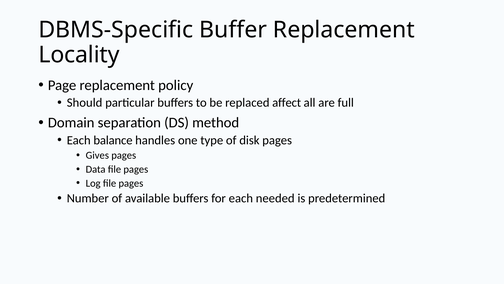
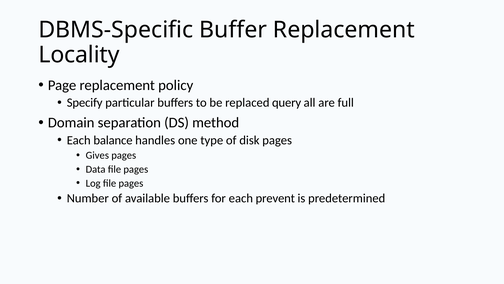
Should: Should -> Specify
affect: affect -> query
needed: needed -> prevent
